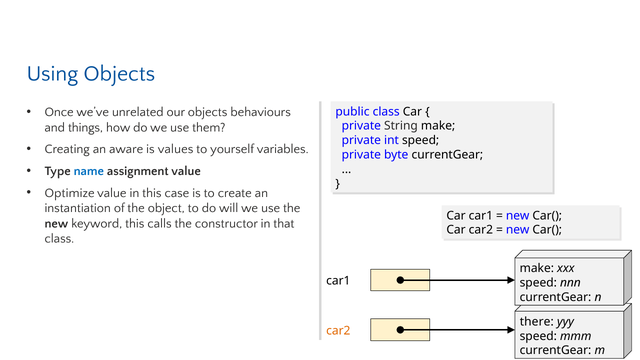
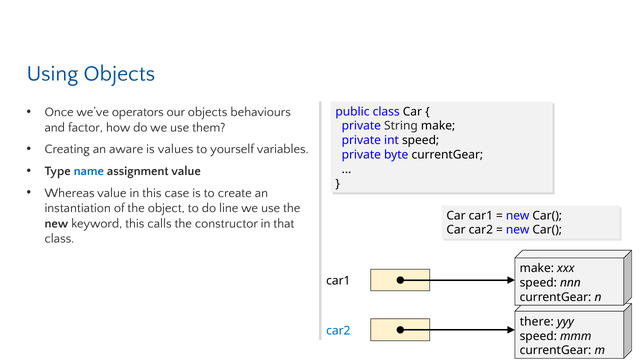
unrelated: unrelated -> operators
things: things -> factor
Optimize: Optimize -> Whereas
will: will -> line
car2 at (338, 331) colour: orange -> blue
